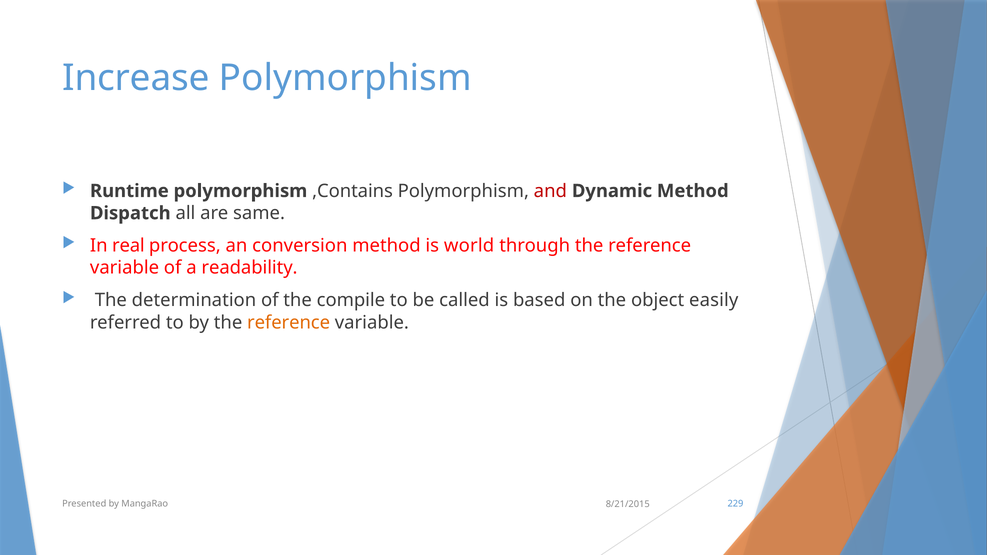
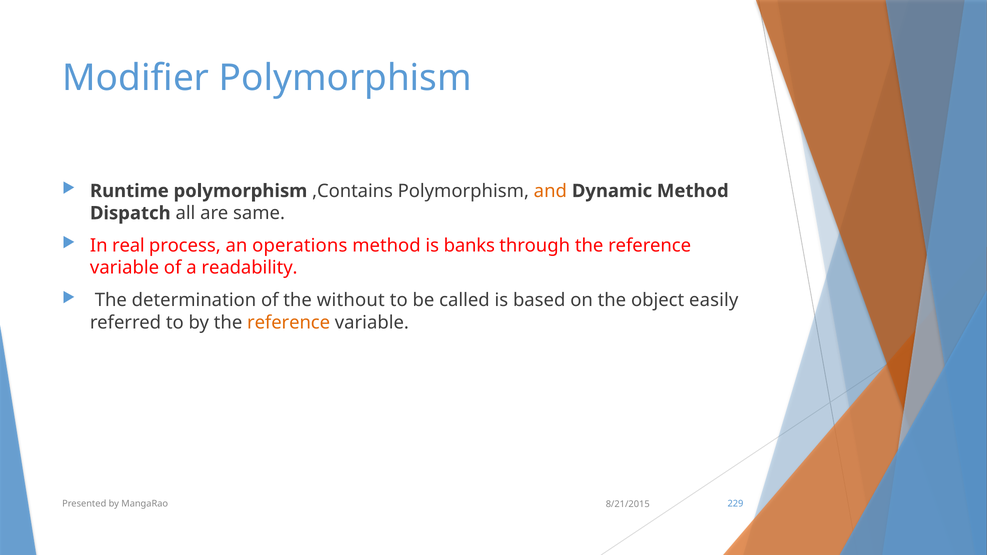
Increase: Increase -> Modifier
and colour: red -> orange
conversion: conversion -> operations
world: world -> banks
compile: compile -> without
